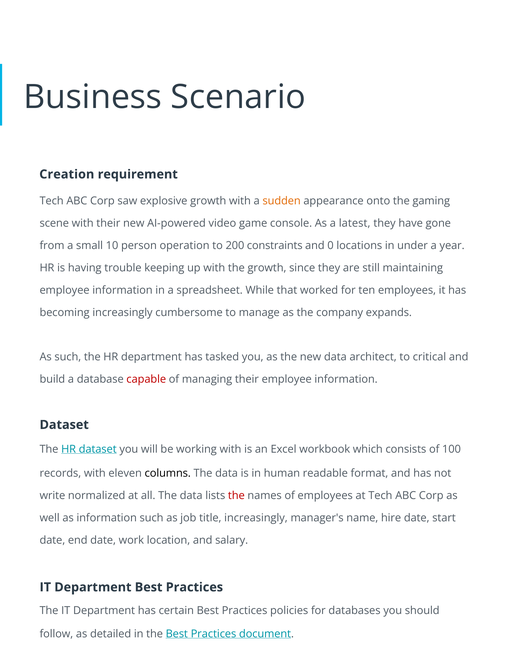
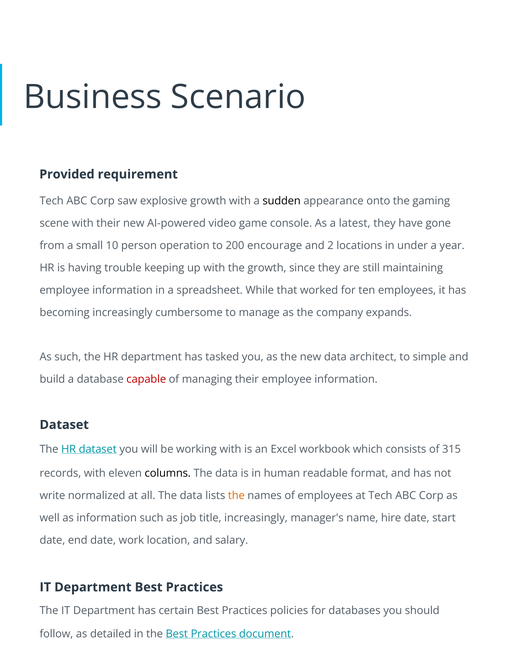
Creation: Creation -> Provided
sudden colour: orange -> black
constraints: constraints -> encourage
0: 0 -> 2
critical: critical -> simple
100: 100 -> 315
the at (236, 496) colour: red -> orange
